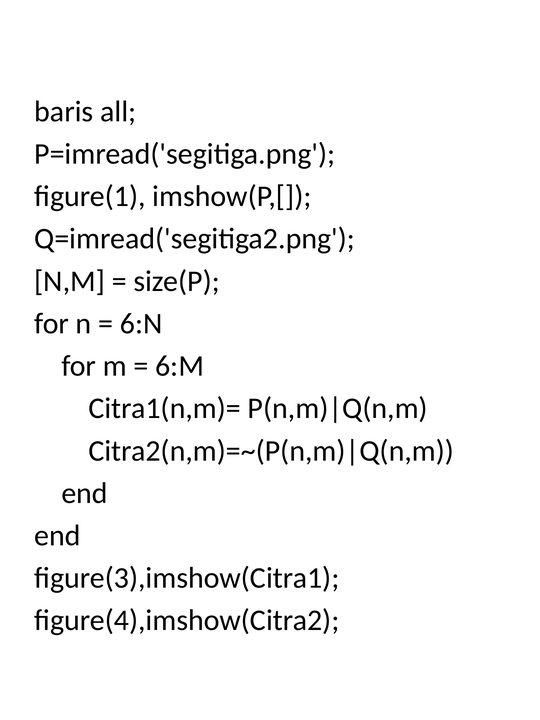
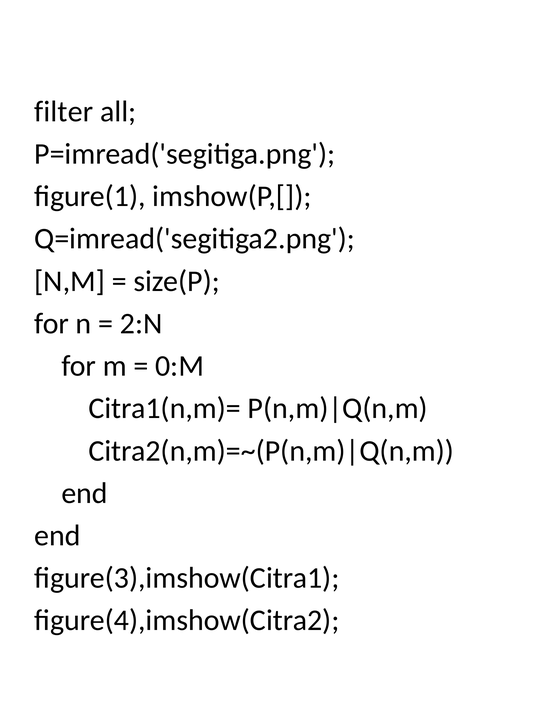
baris: baris -> filter
6:N: 6:N -> 2:N
6:M: 6:M -> 0:M
